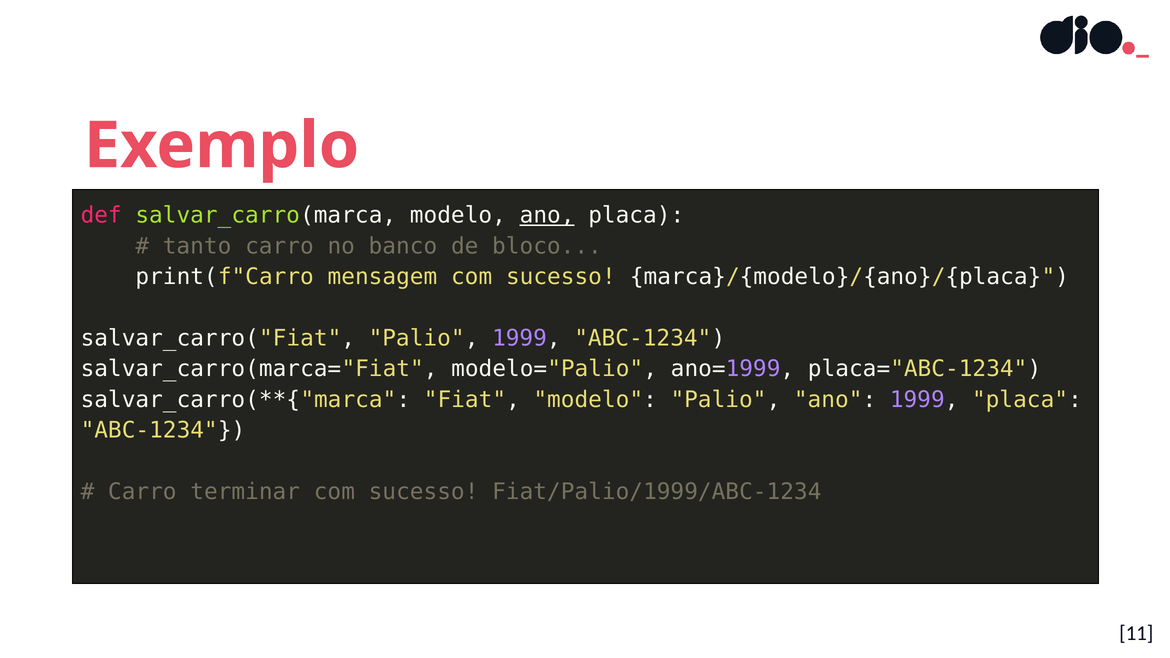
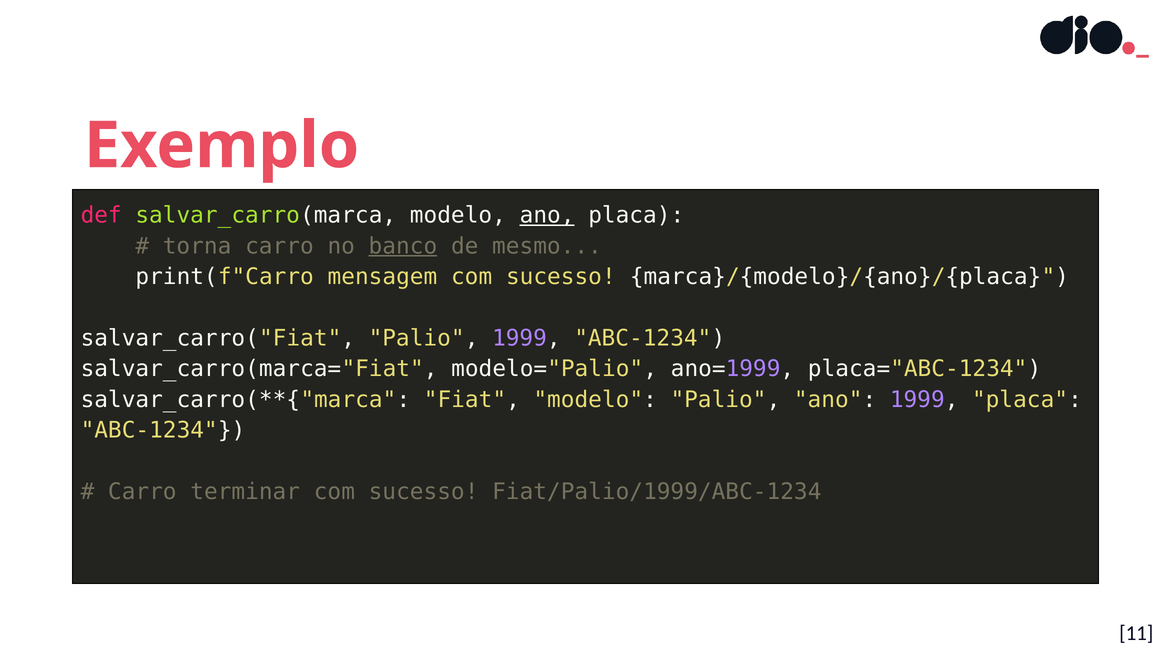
tanto: tanto -> torna
banco underline: none -> present
bloco: bloco -> mesmo
